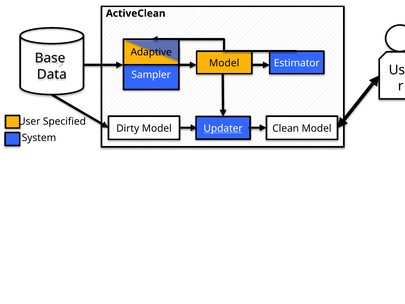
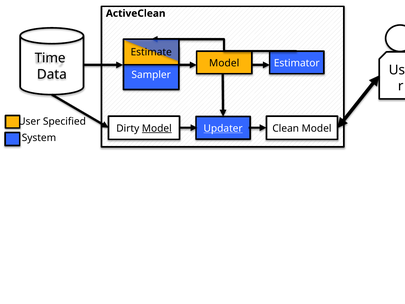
Adaptive: Adaptive -> Estimate
Base: Base -> Time
Model at (157, 128) underline: none -> present
